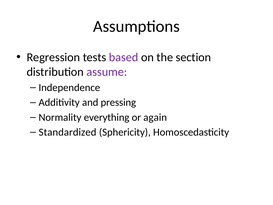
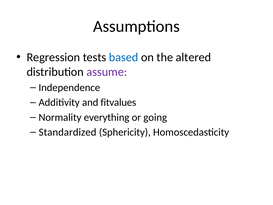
based colour: purple -> blue
section: section -> altered
pressing: pressing -> fitvalues
again: again -> going
